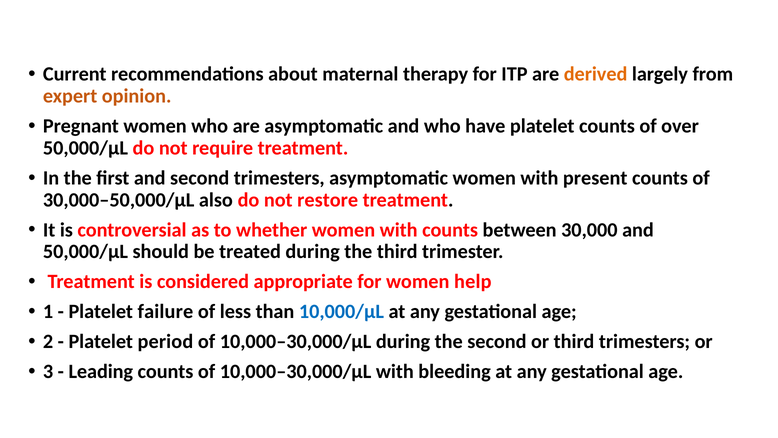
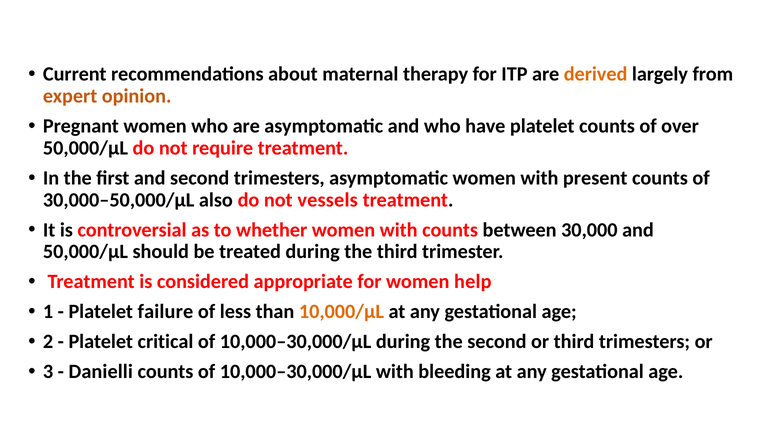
restore: restore -> vessels
10,000/μL colour: blue -> orange
period: period -> critical
Leading: Leading -> Danielli
